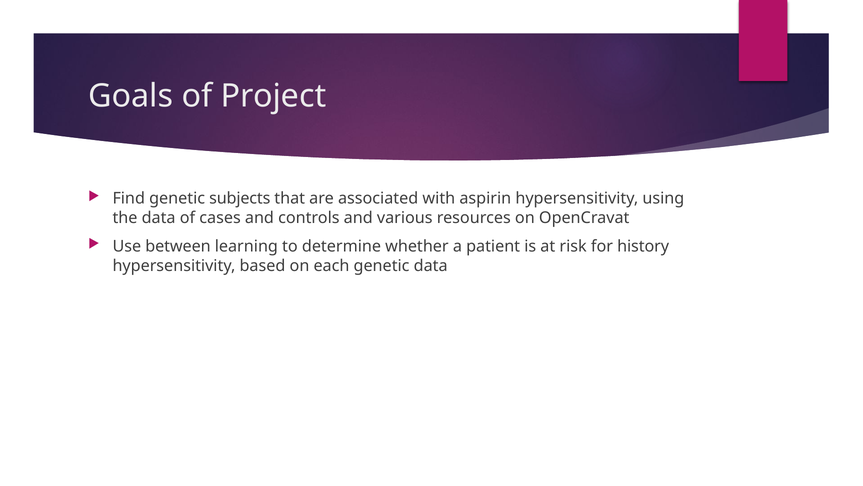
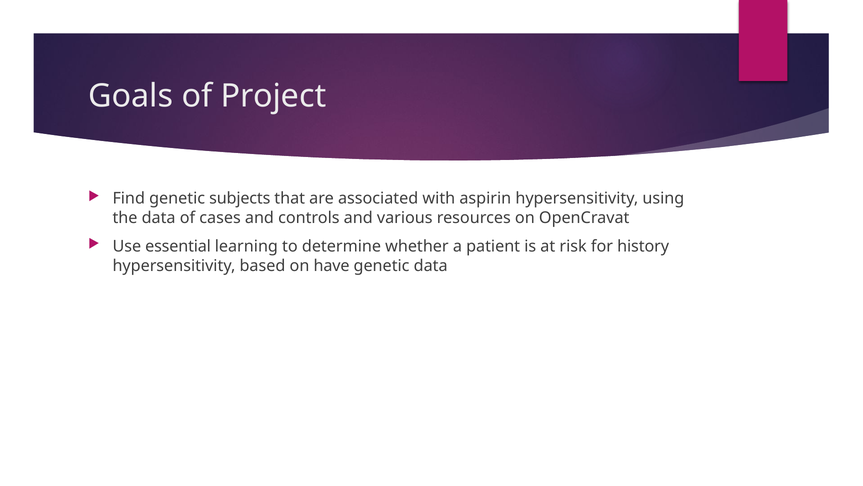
between: between -> essential
each: each -> have
